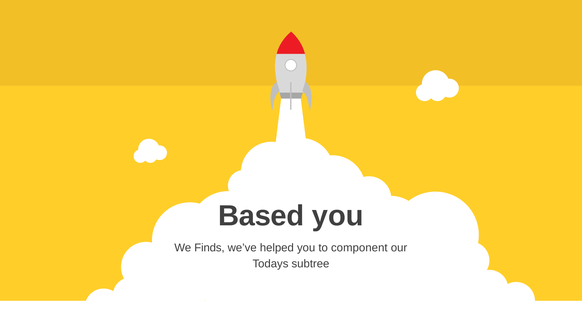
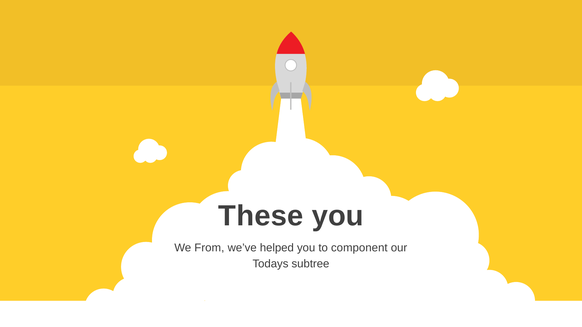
Based: Based -> These
Finds: Finds -> From
